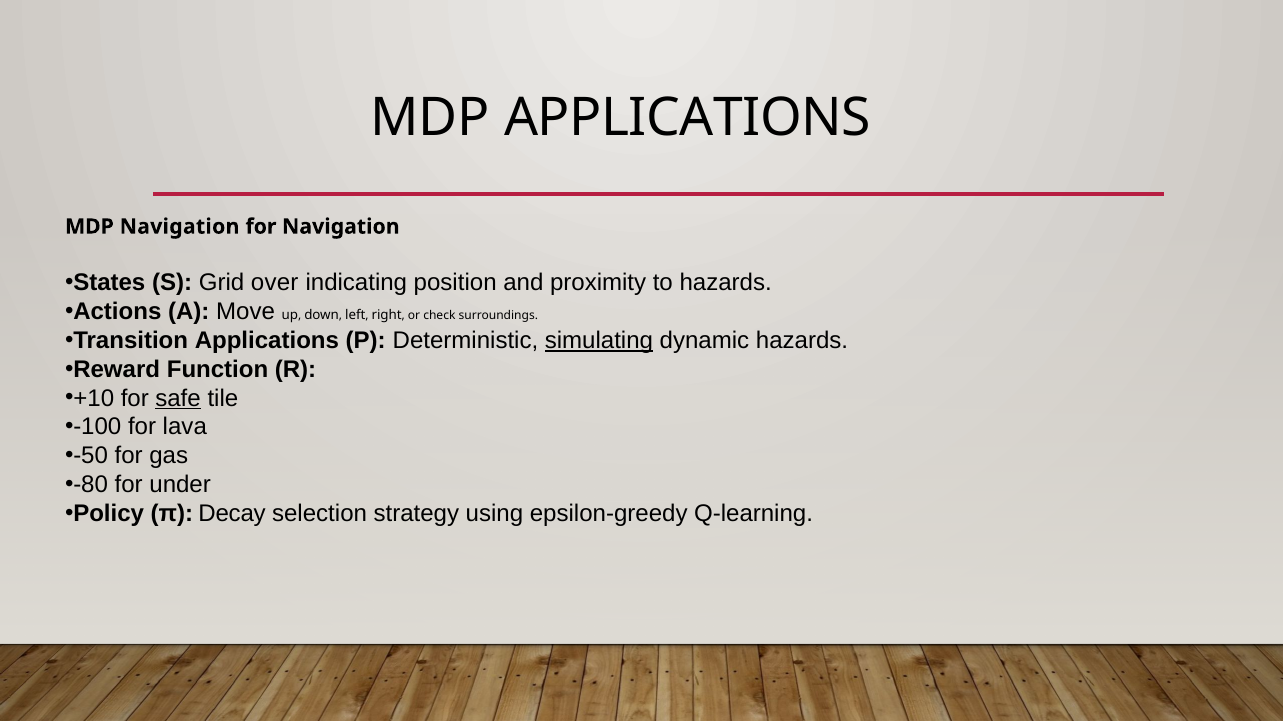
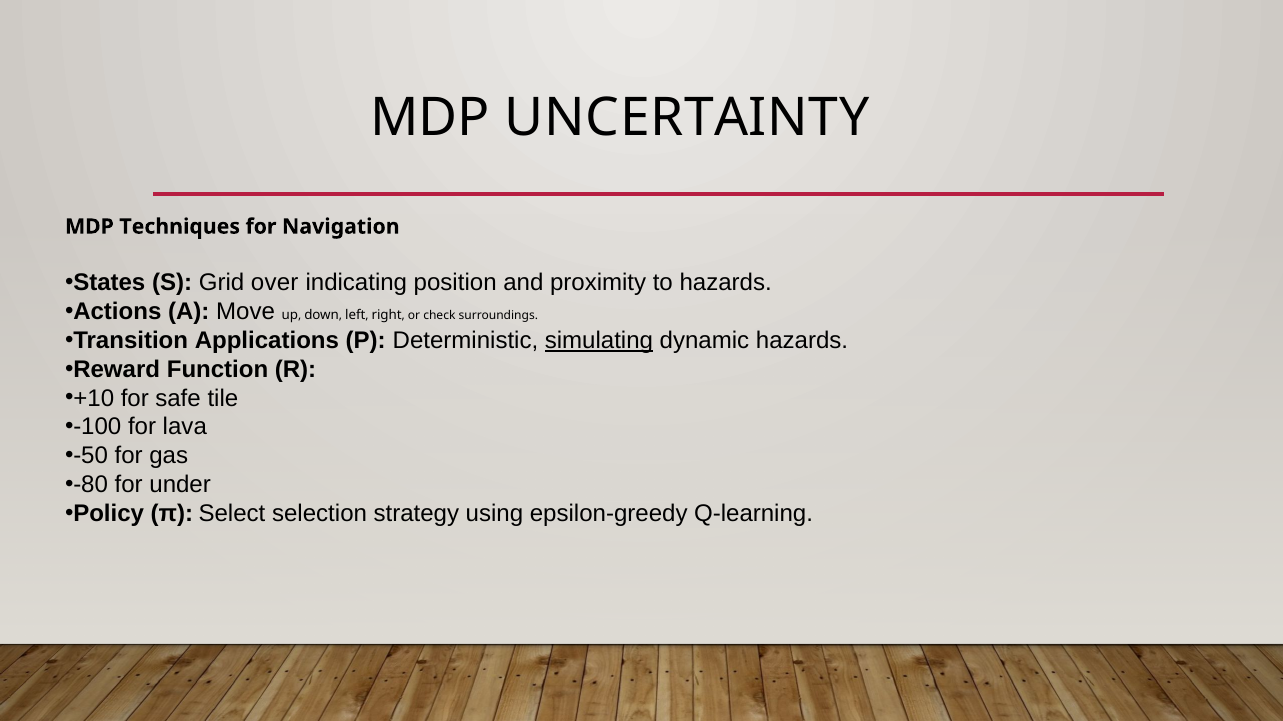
MDP APPLICATIONS: APPLICATIONS -> UNCERTAINTY
MDP Navigation: Navigation -> Techniques
safe underline: present -> none
Decay: Decay -> Select
